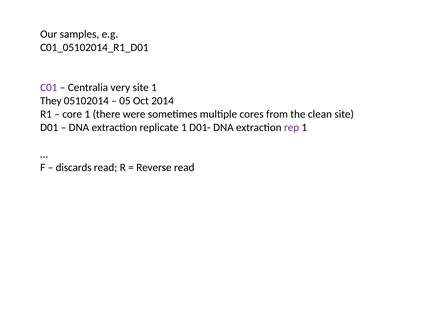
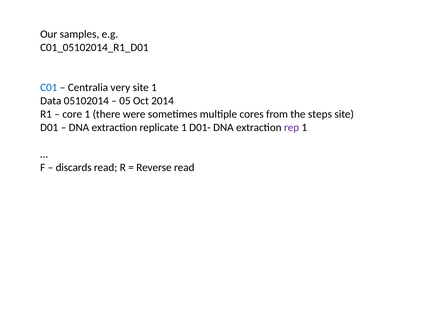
C01 colour: purple -> blue
They: They -> Data
clean: clean -> steps
